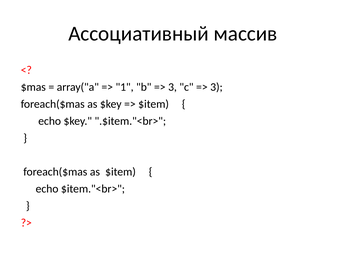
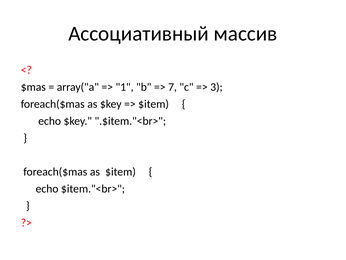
3 at (172, 87): 3 -> 7
